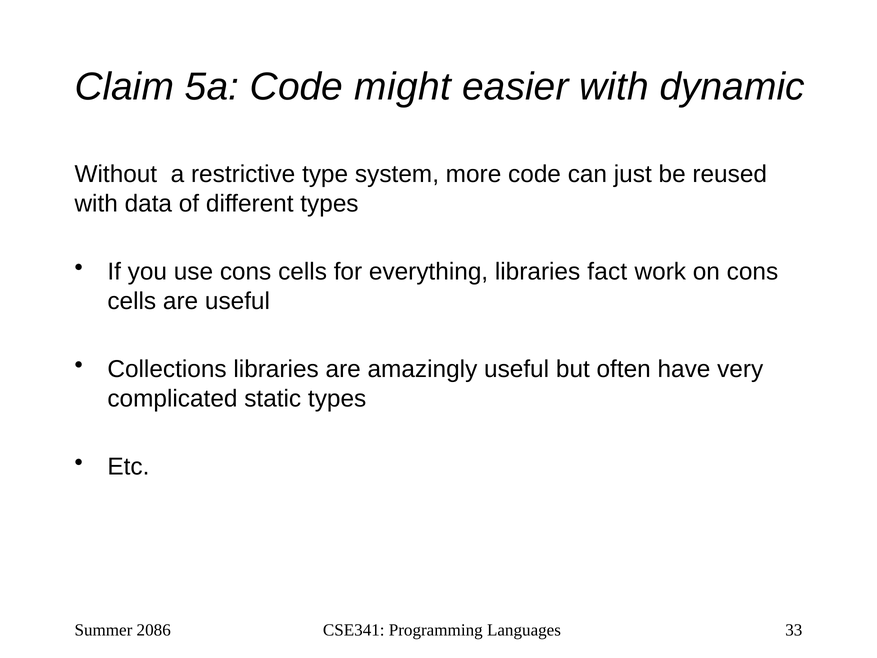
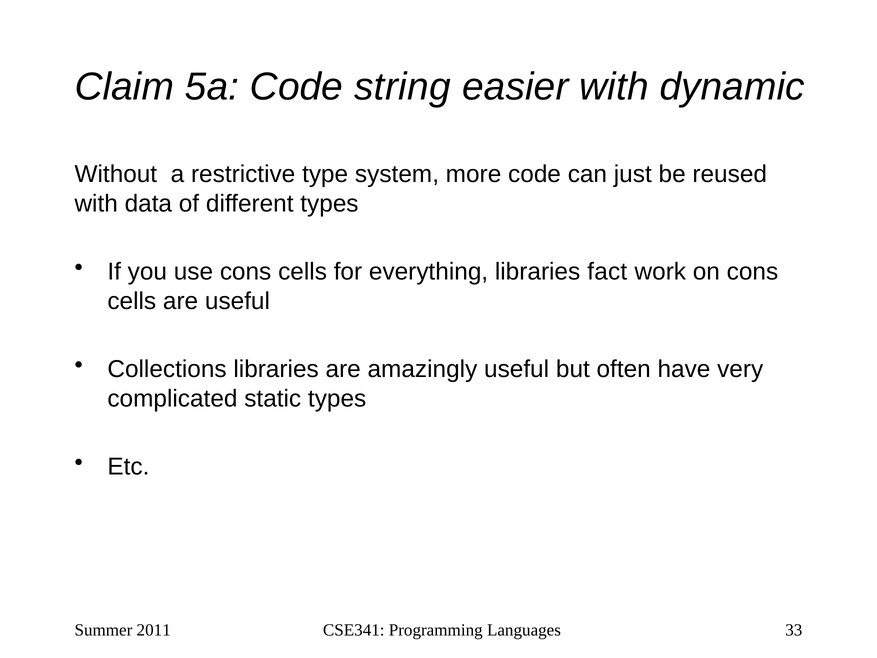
might: might -> string
2086: 2086 -> 2011
